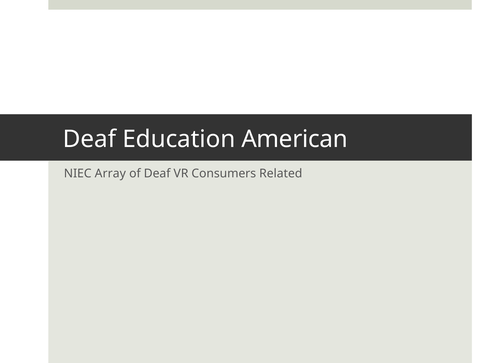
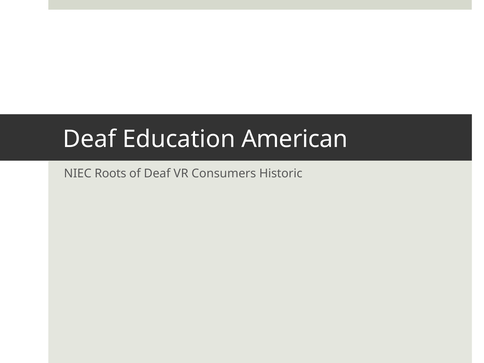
Array: Array -> Roots
Related: Related -> Historic
